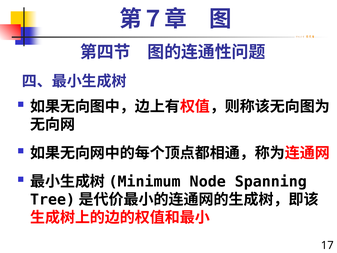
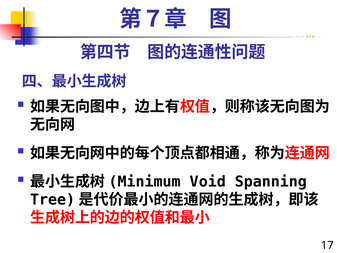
Node: Node -> Void
